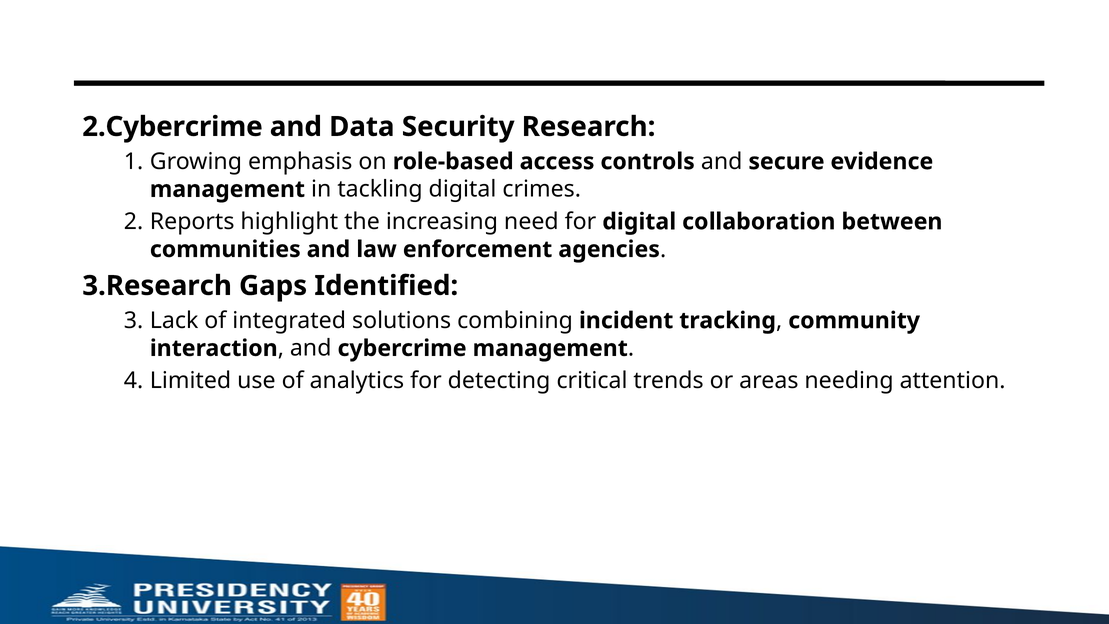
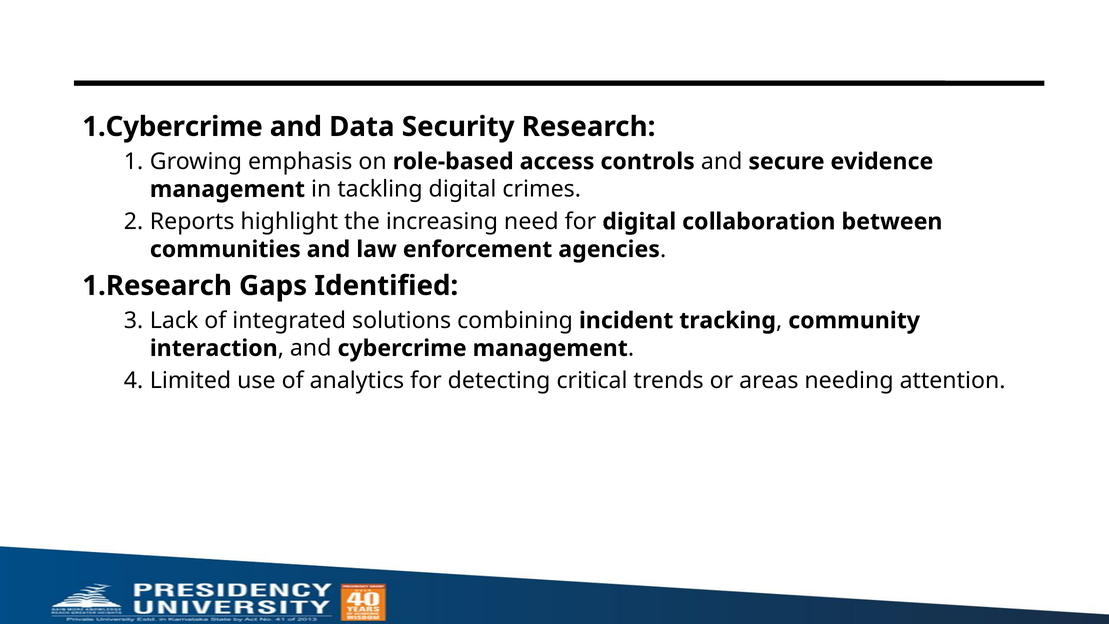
2.Cybercrime: 2.Cybercrime -> 1.Cybercrime
3.Research: 3.Research -> 1.Research
